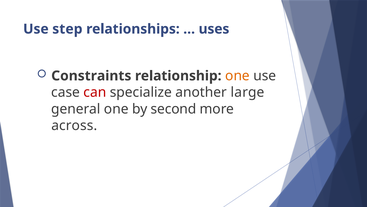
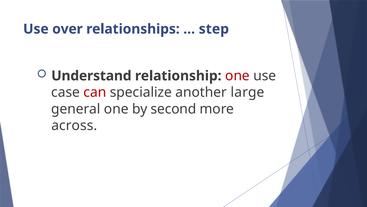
step: step -> over
uses: uses -> step
Constraints: Constraints -> Understand
one at (237, 76) colour: orange -> red
